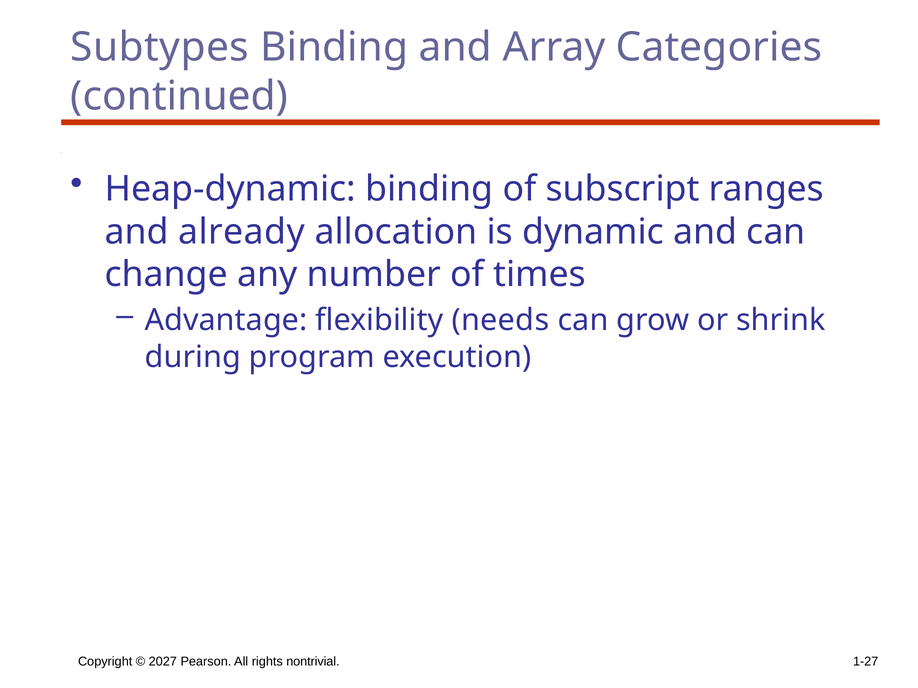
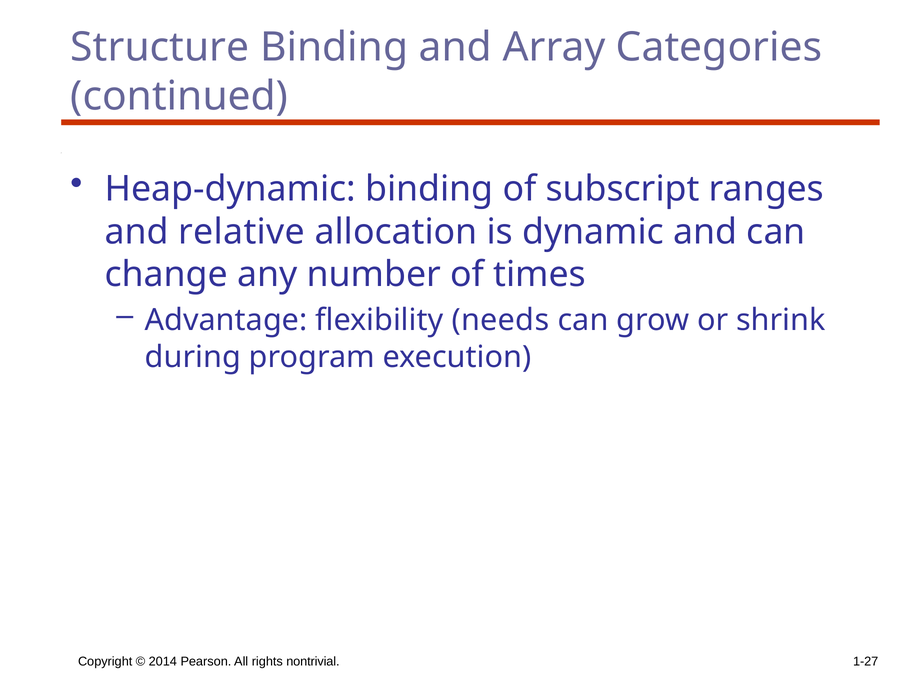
Subtypes: Subtypes -> Structure
already: already -> relative
2027: 2027 -> 2014
